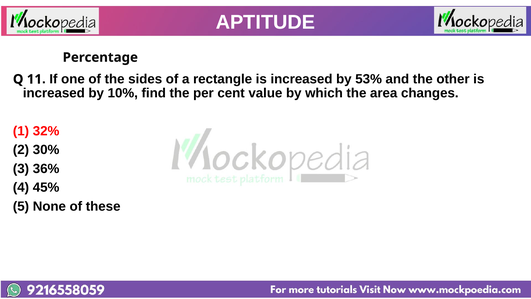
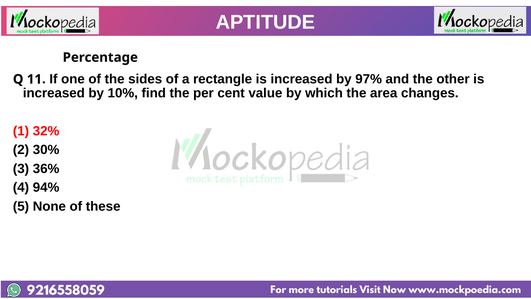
53%: 53% -> 97%
45%: 45% -> 94%
